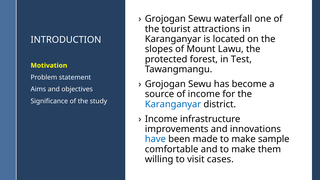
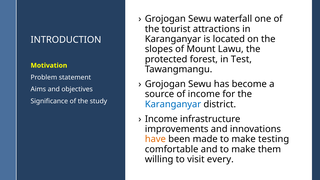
have colour: blue -> orange
sample: sample -> testing
cases: cases -> every
